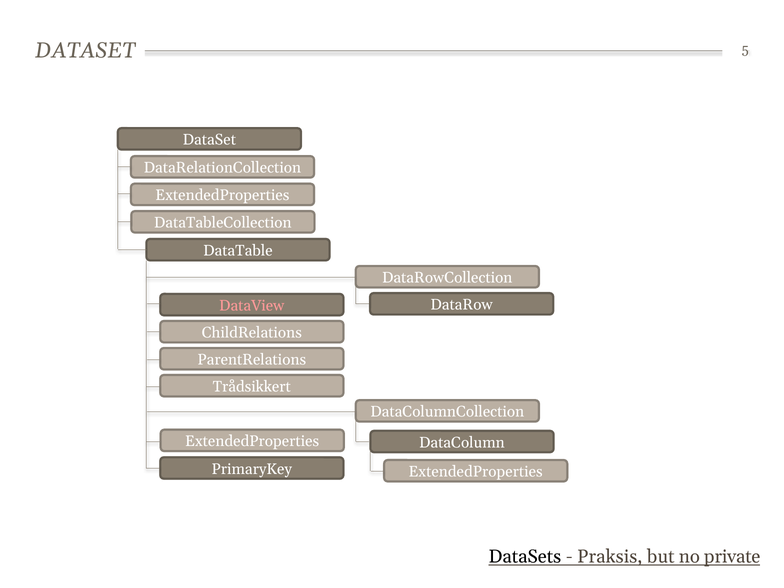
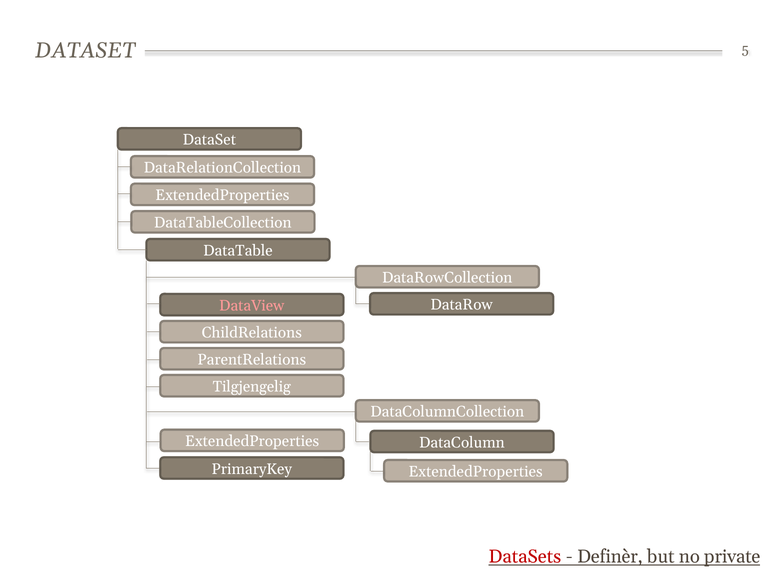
Trådsikkert: Trådsikkert -> Tilgjengelig
DataSets colour: black -> red
Praksis: Praksis -> Definèr
